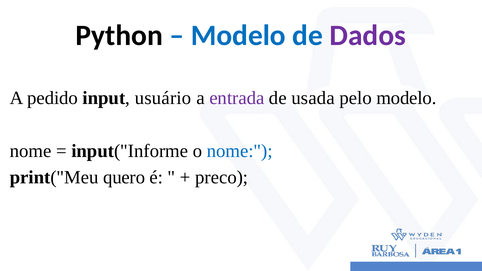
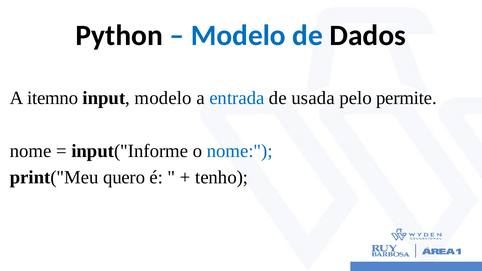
Dados colour: purple -> black
pedido: pedido -> itemno
input usuário: usuário -> modelo
entrada colour: purple -> blue
pelo modelo: modelo -> permite
preco: preco -> tenho
